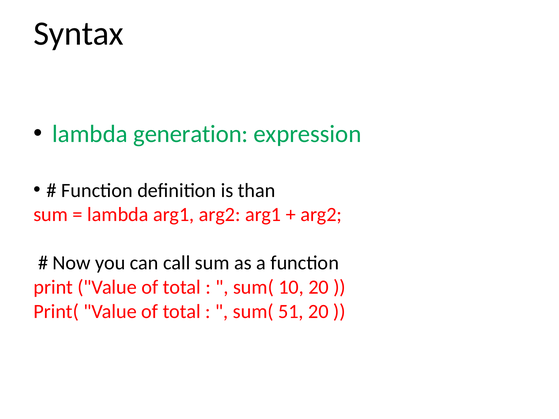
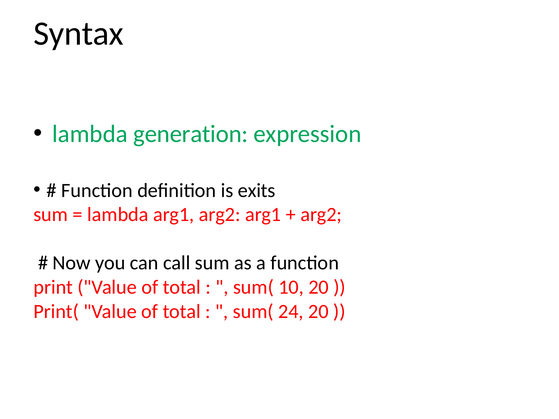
than: than -> exits
51: 51 -> 24
